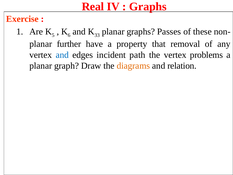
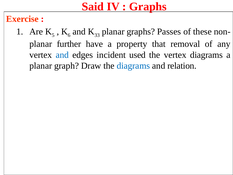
Real: Real -> Said
path: path -> used
vertex problems: problems -> diagrams
diagrams at (133, 66) colour: orange -> blue
